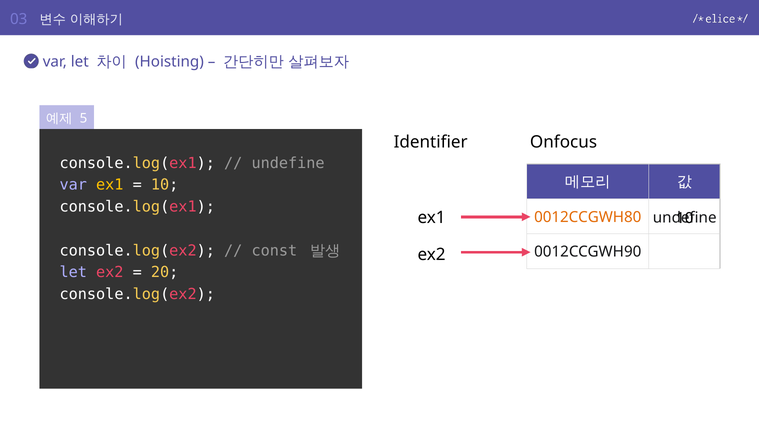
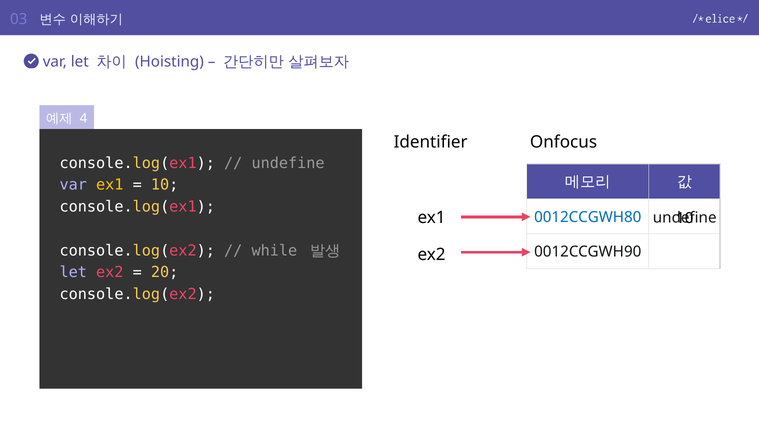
5: 5 -> 4
0012CCGWH80 colour: orange -> blue
const: const -> while
